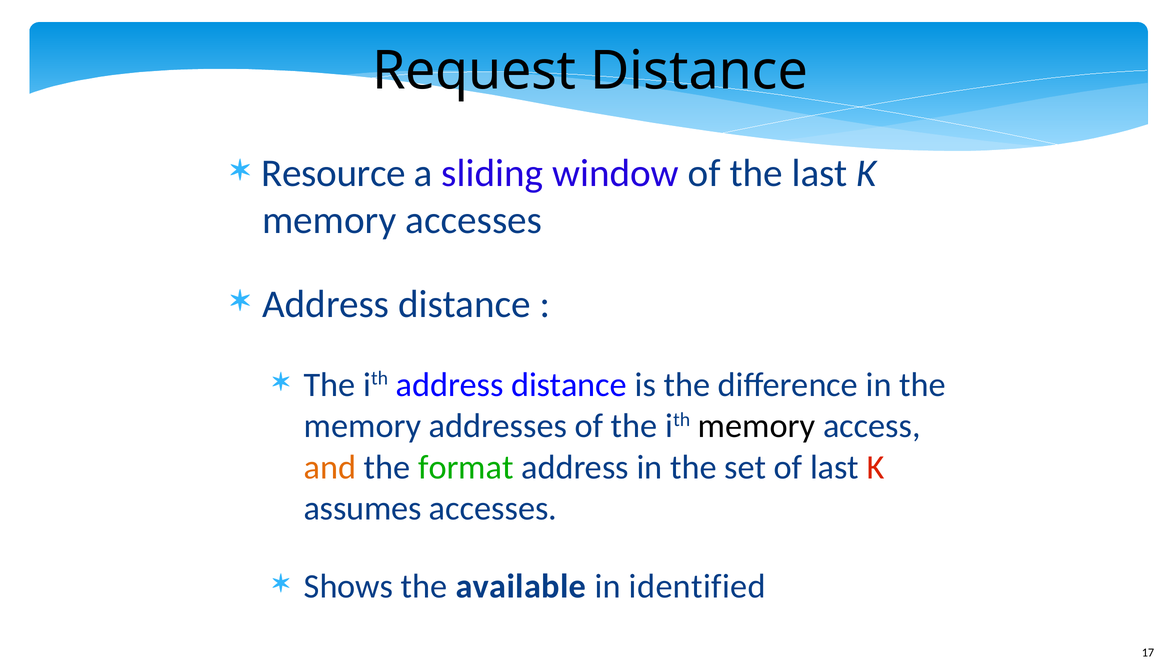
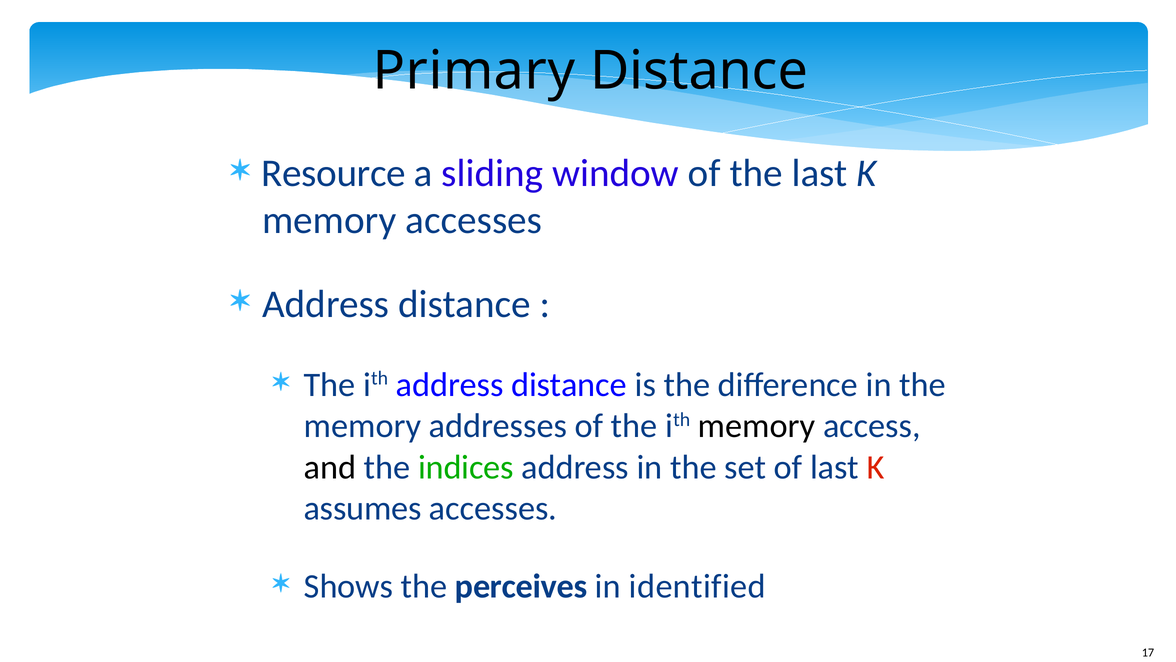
Request: Request -> Primary
and colour: orange -> black
format: format -> indices
available: available -> perceives
